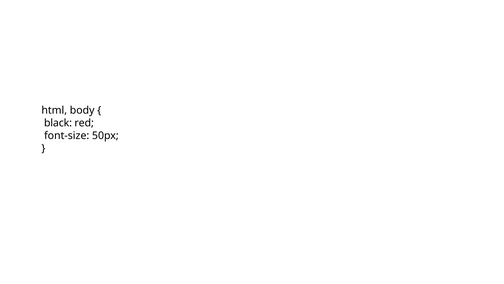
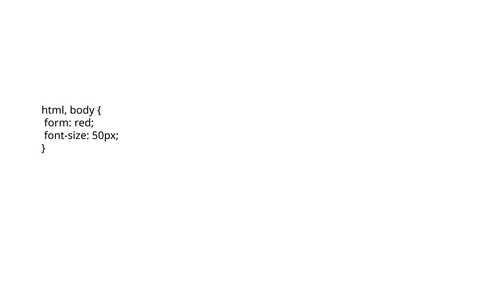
black: black -> form
